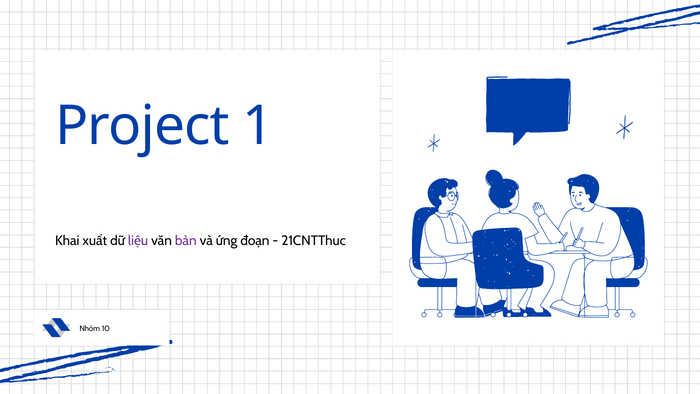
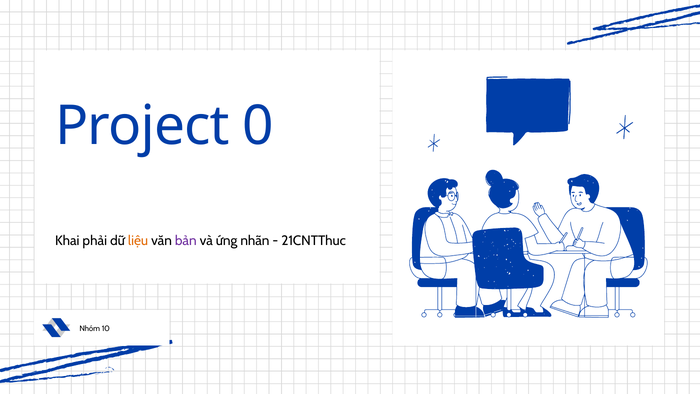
1: 1 -> 0
xuất: xuất -> phải
liệu colour: purple -> orange
đoạn: đoạn -> nhãn
